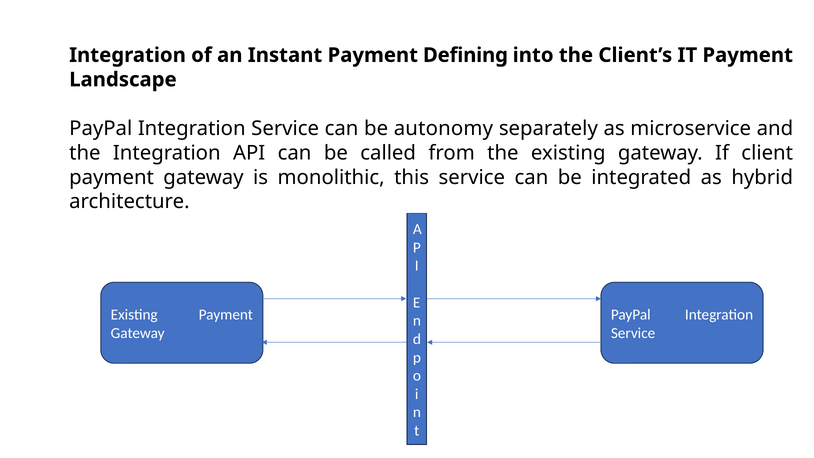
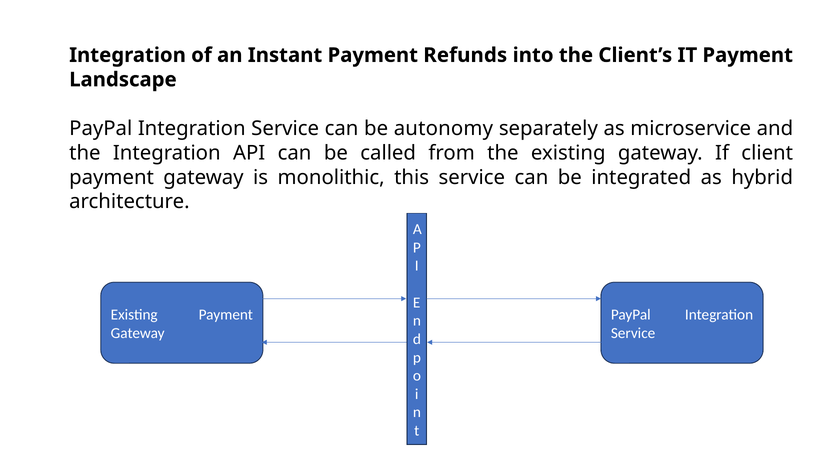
Defining: Defining -> Refunds
